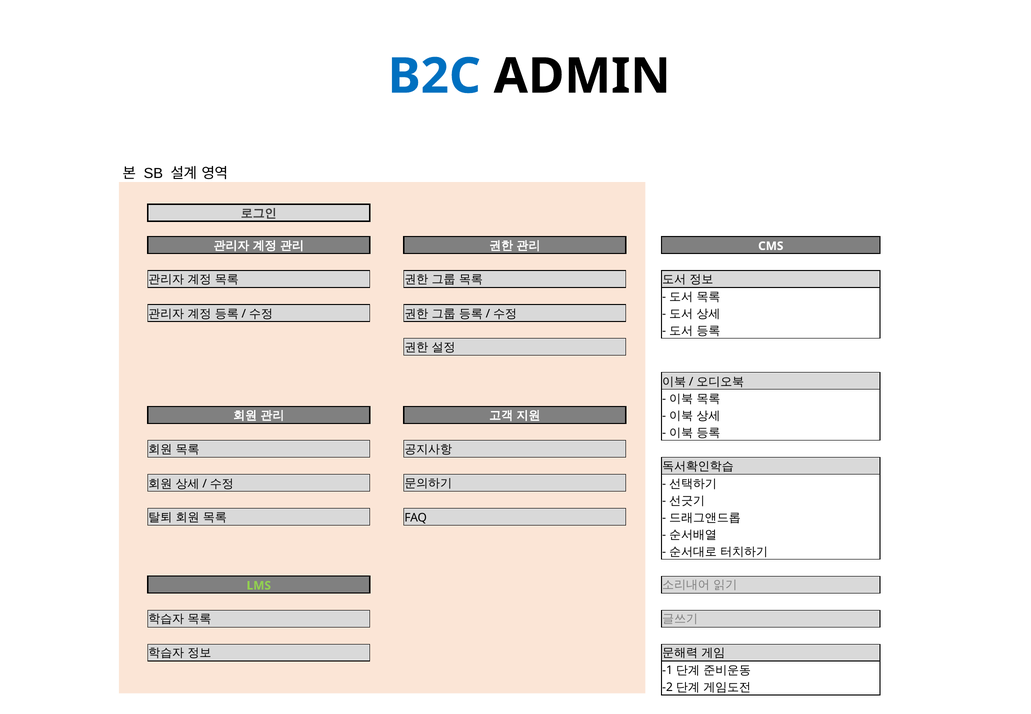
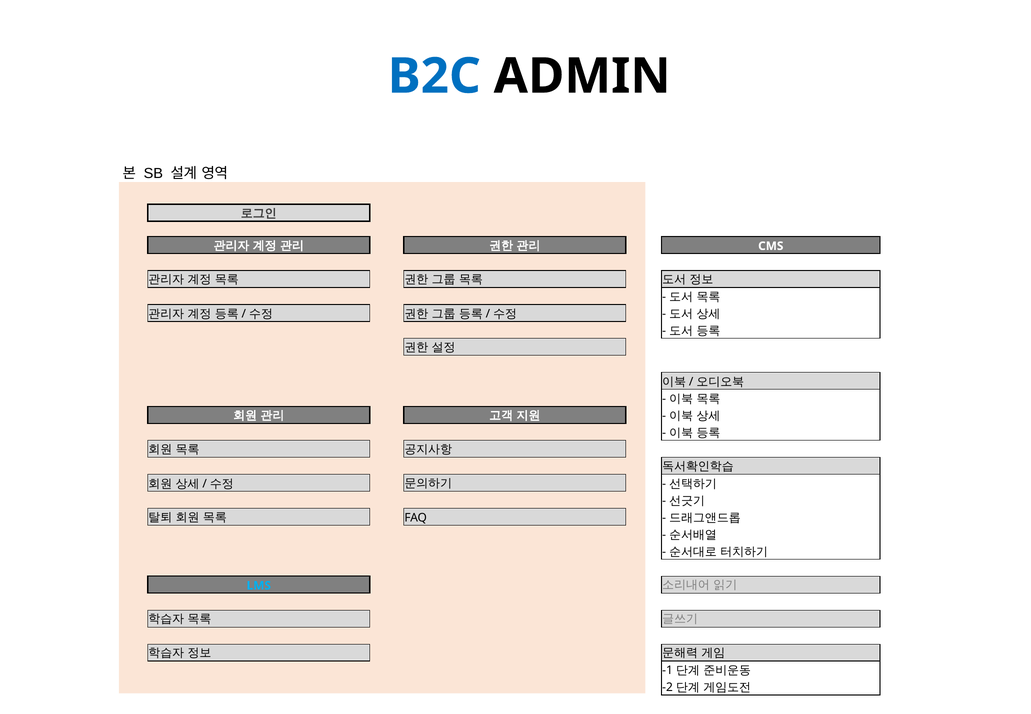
LMS colour: light green -> light blue
